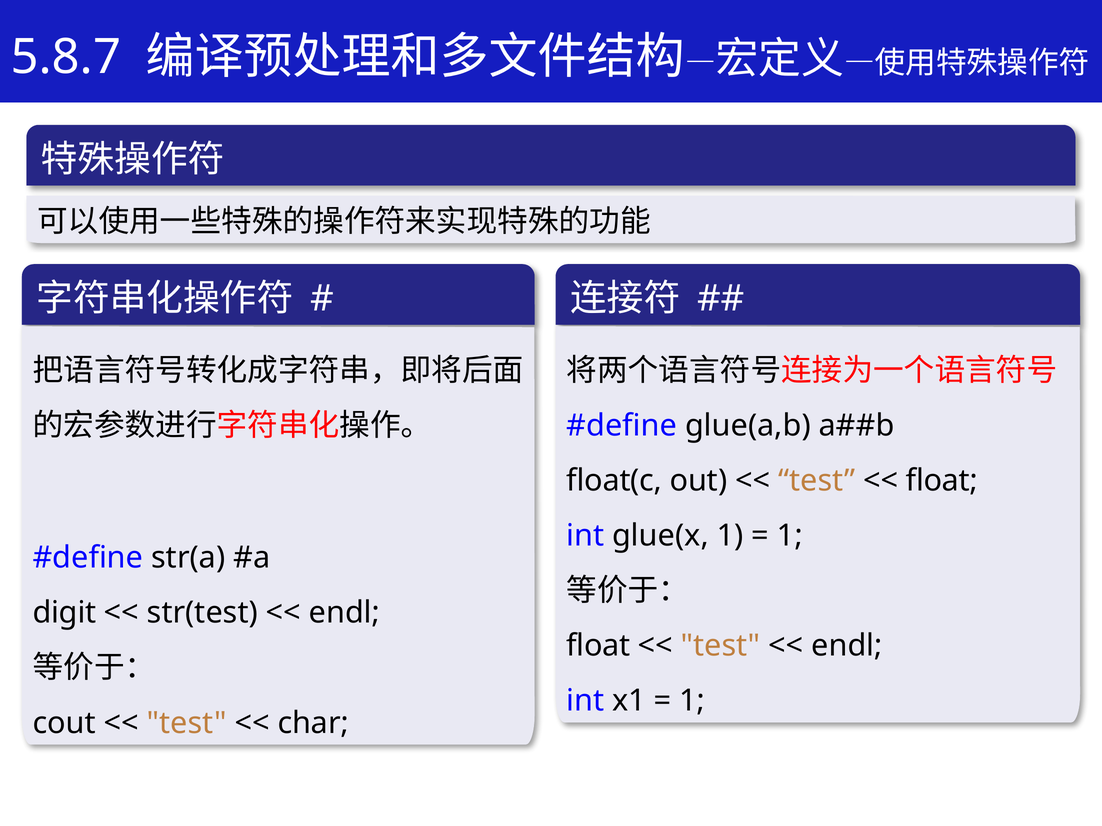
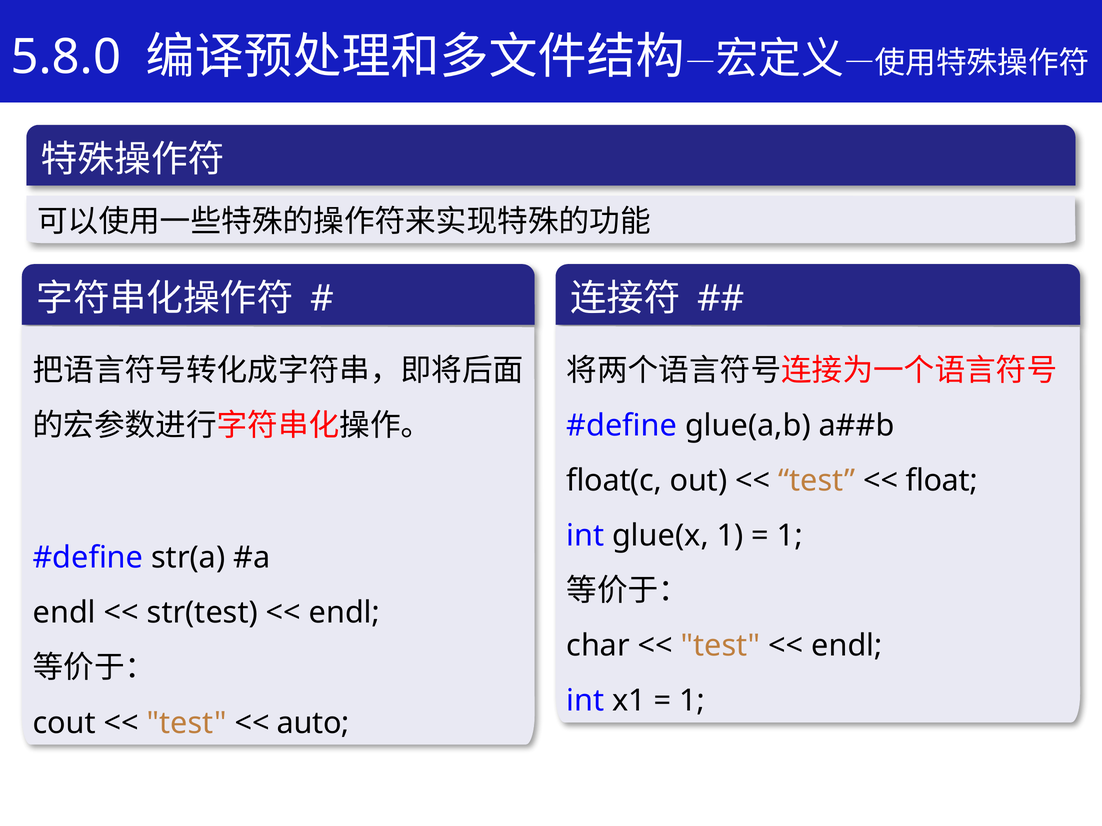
5.8.7: 5.8.7 -> 5.8.0
digit at (64, 613): digit -> endl
float at (598, 646): float -> char
char: char -> auto
